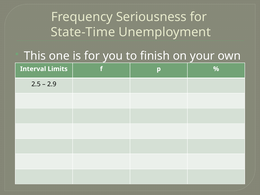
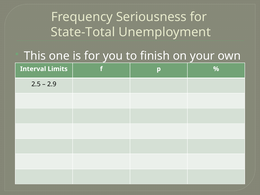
State-Time: State-Time -> State-Total
